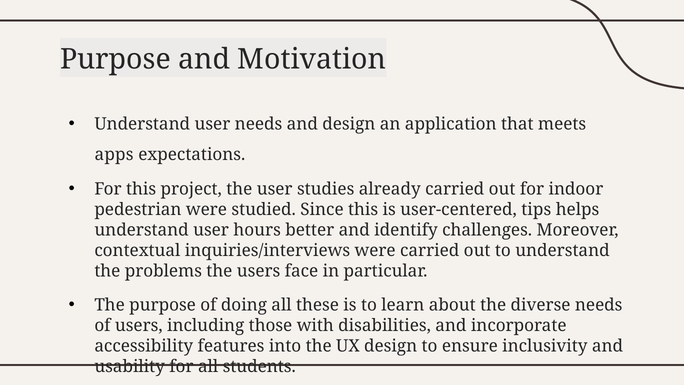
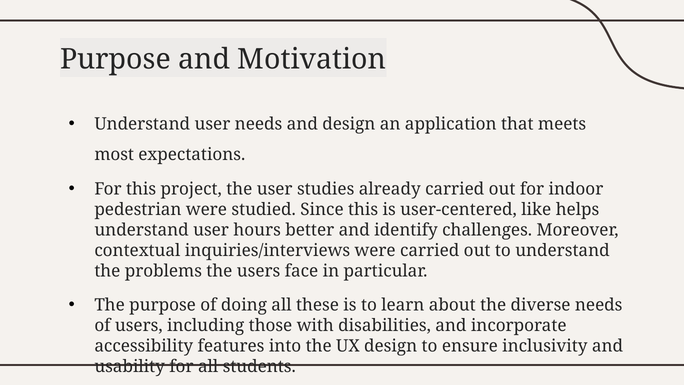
apps: apps -> most
tips: tips -> like
